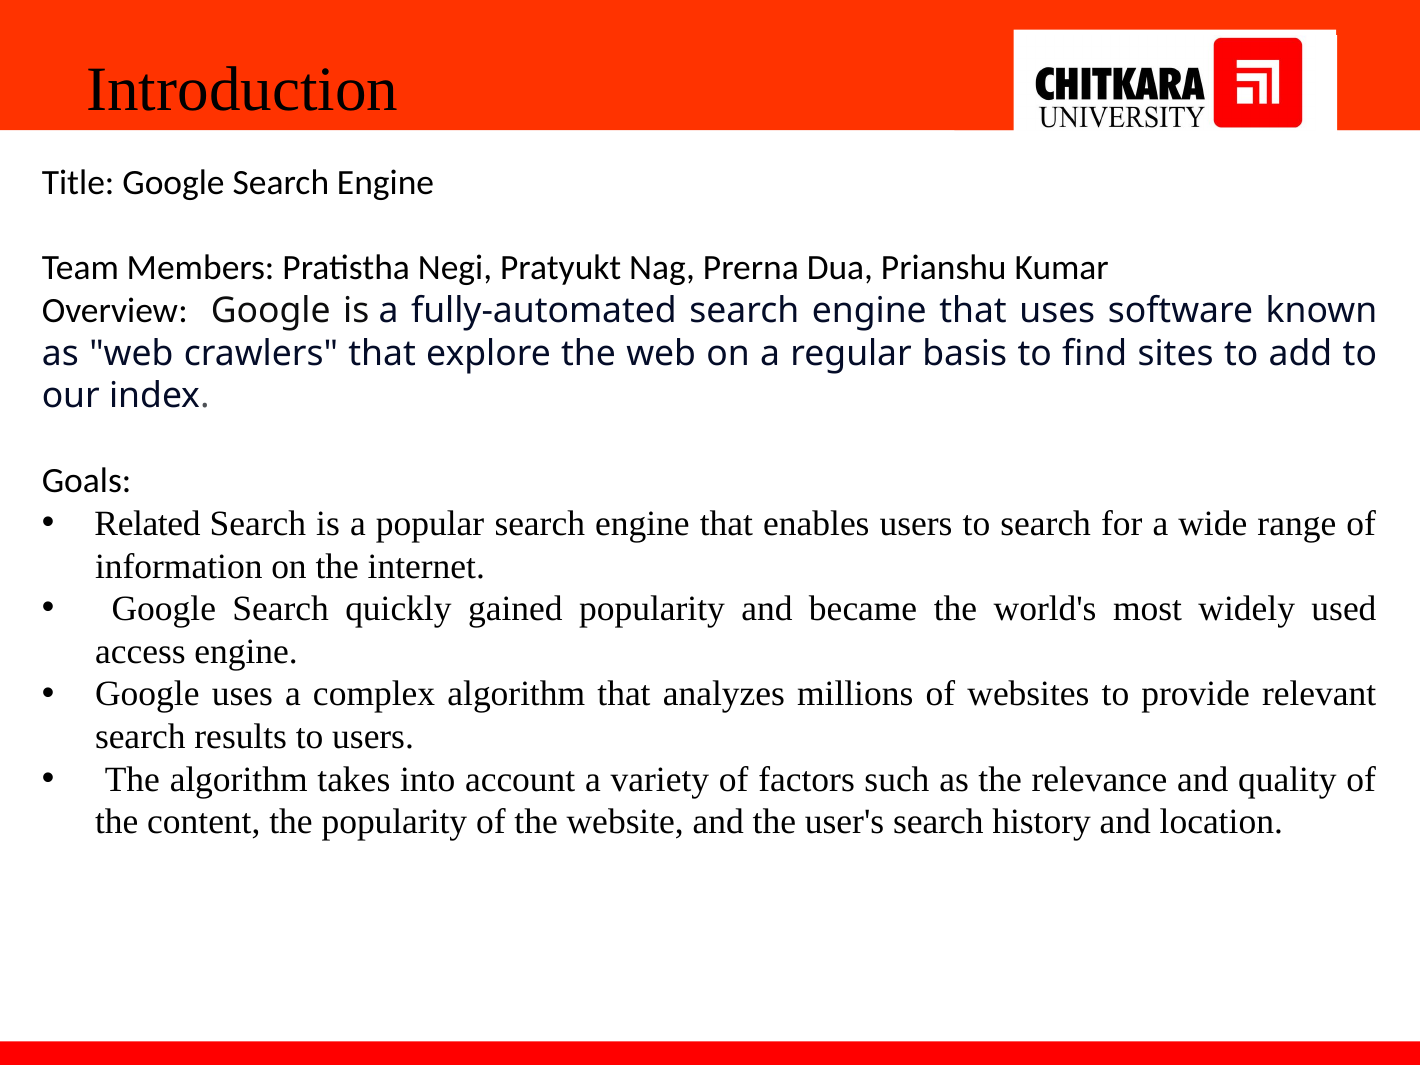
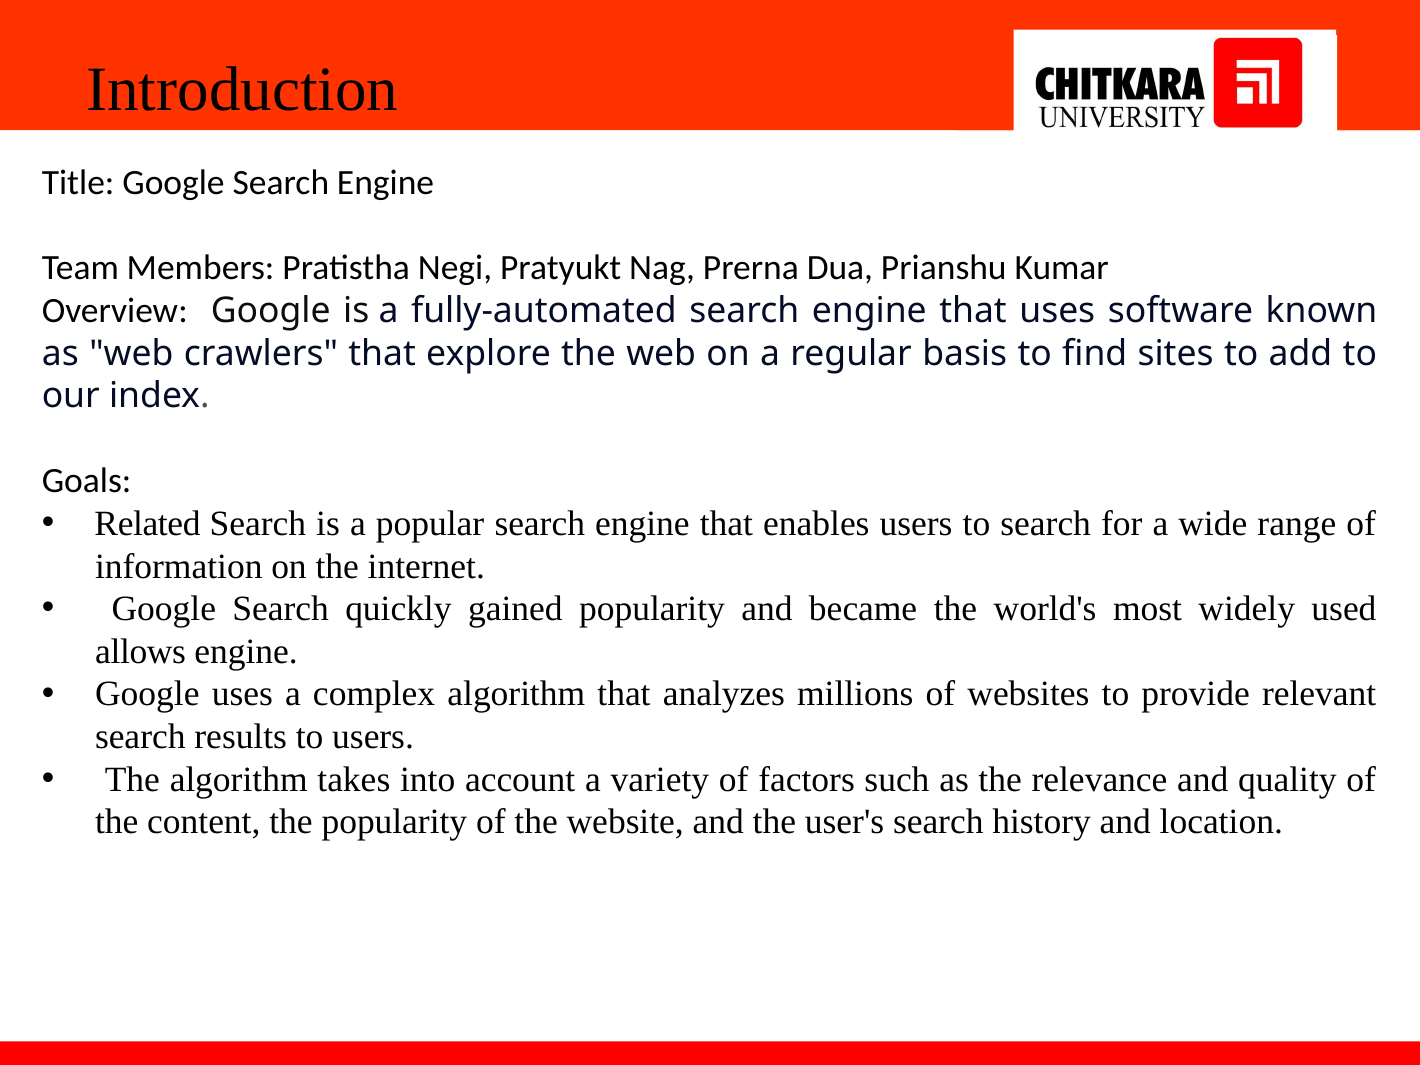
access: access -> allows
